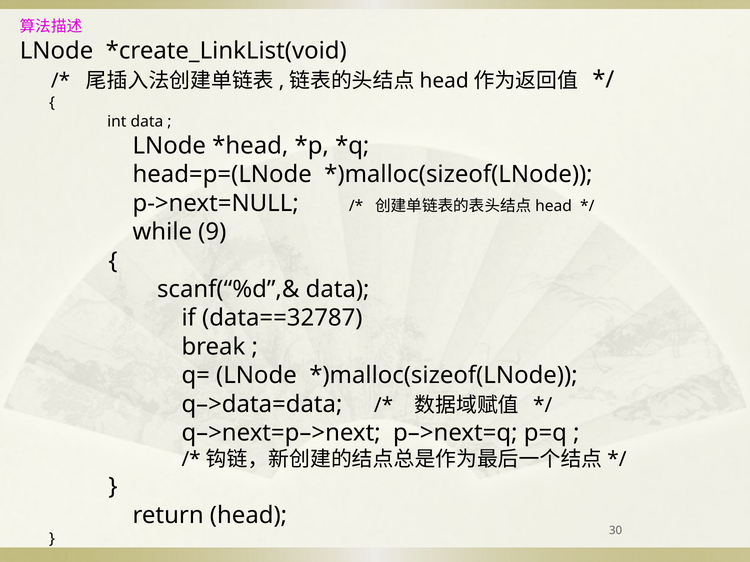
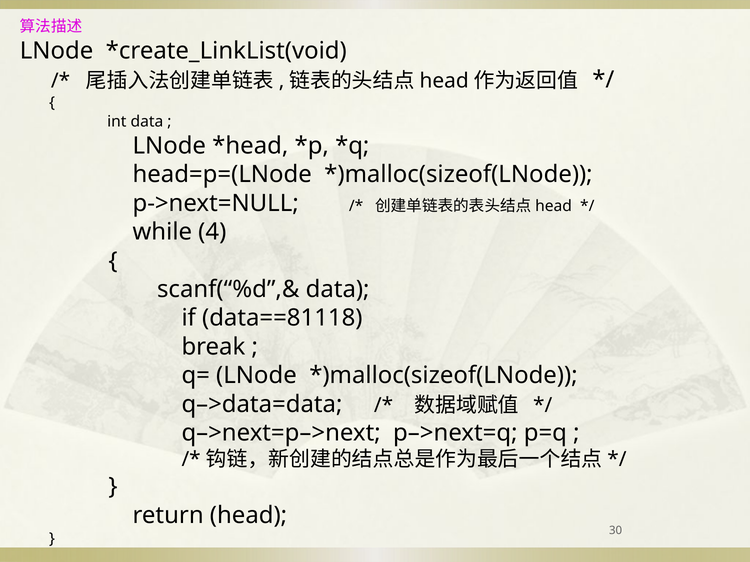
9: 9 -> 4
data==32787: data==32787 -> data==81118
